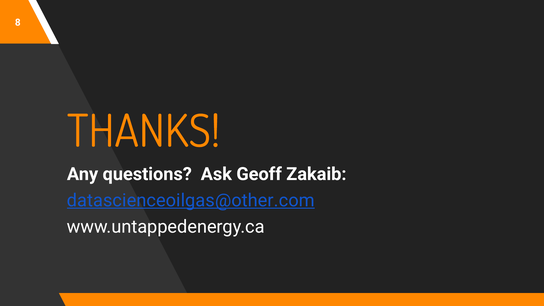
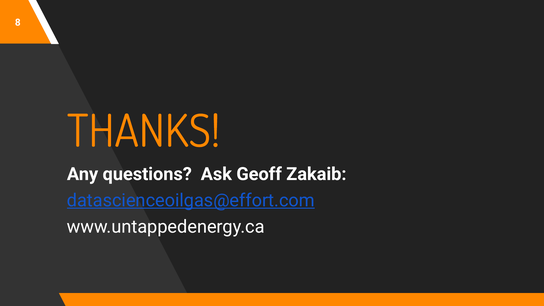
datascienceoilgas@other.com: datascienceoilgas@other.com -> datascienceoilgas@effort.com
